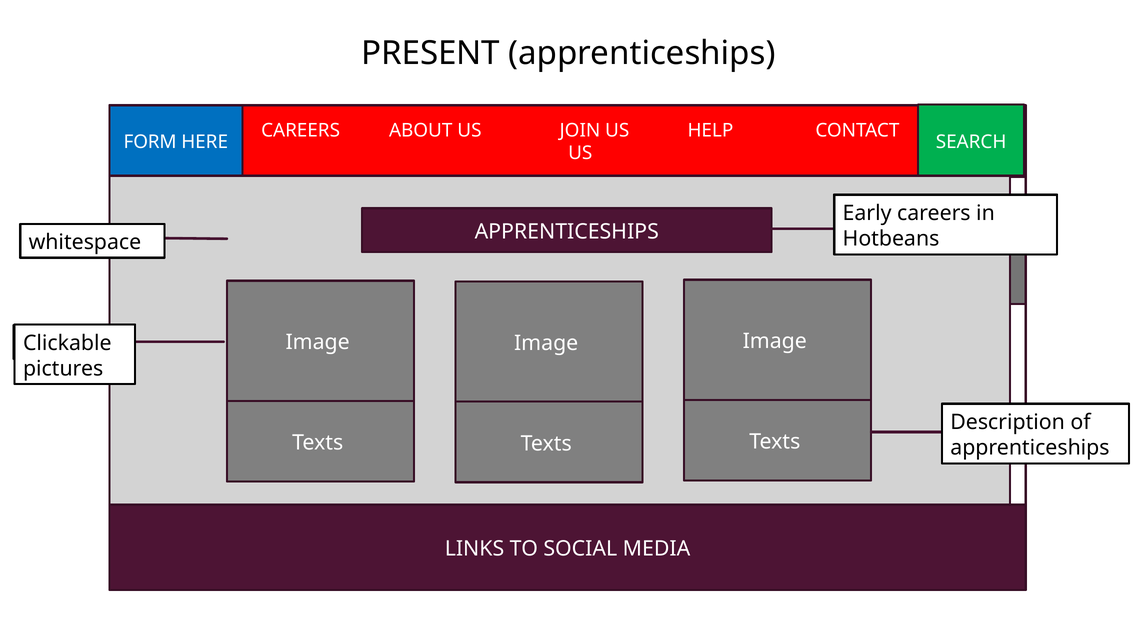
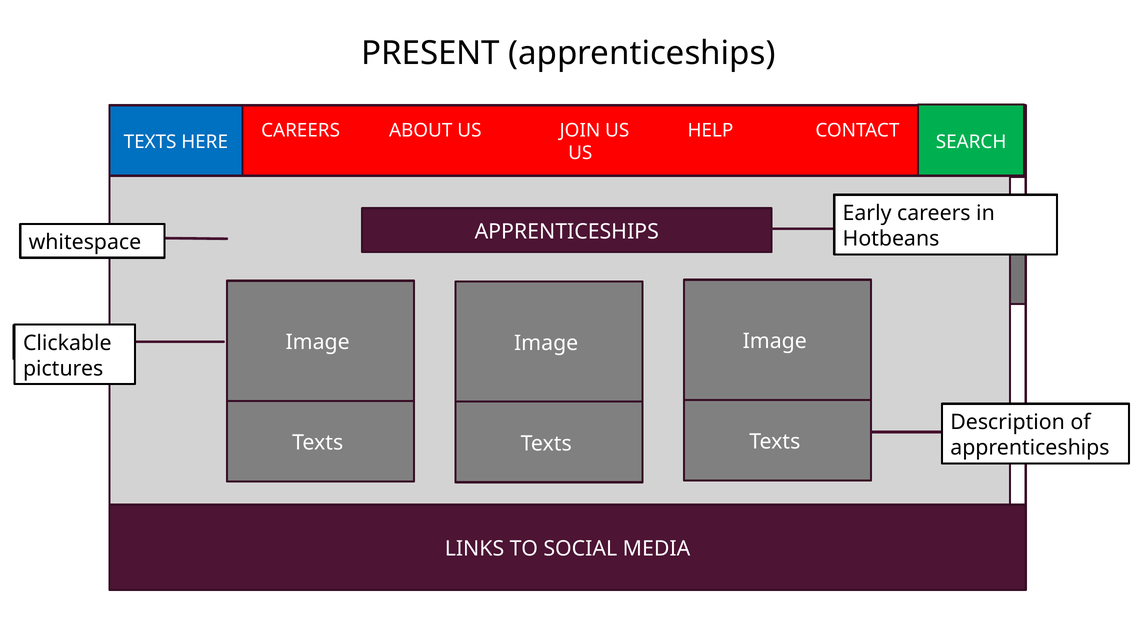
FORM at (150, 142): FORM -> TEXTS
